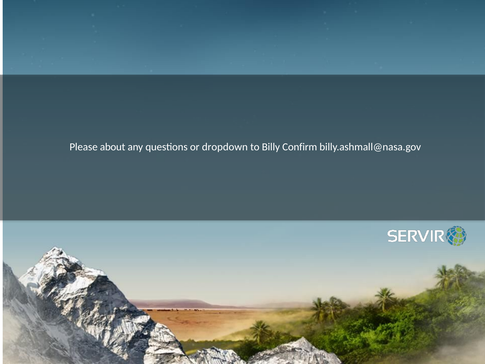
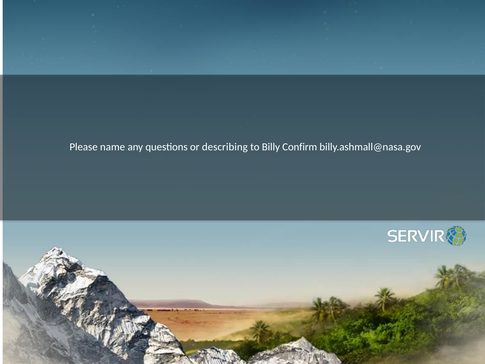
about: about -> name
dropdown: dropdown -> describing
